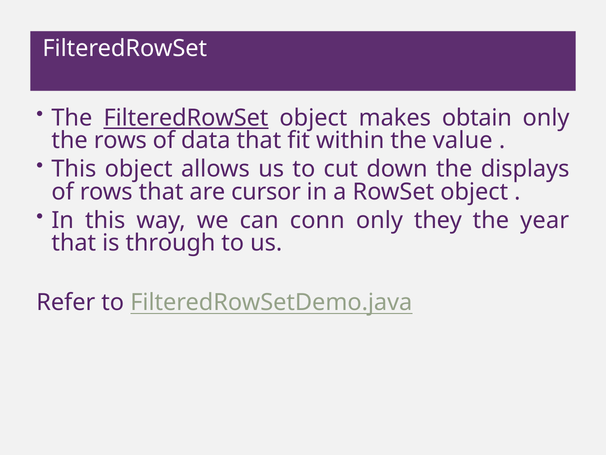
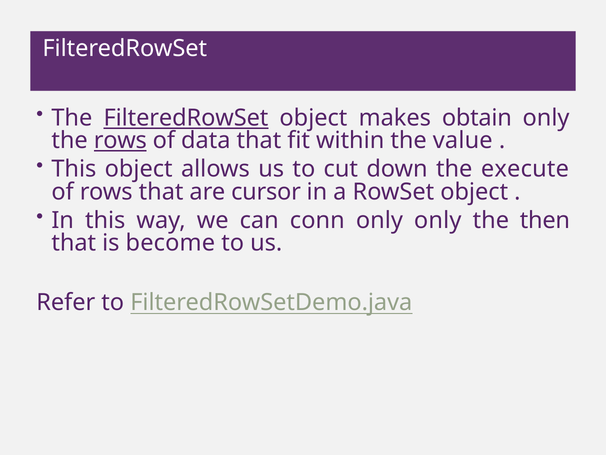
rows at (120, 140) underline: none -> present
displays: displays -> execute
only they: they -> only
year: year -> then
through: through -> become
